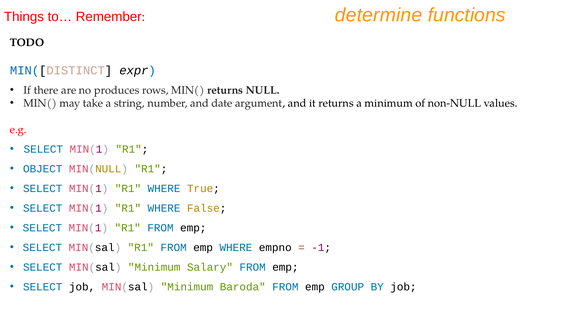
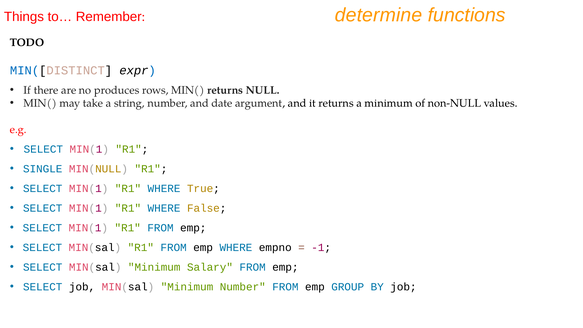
OBJECT: OBJECT -> SINGLE
Minimum Baroda: Baroda -> Number
